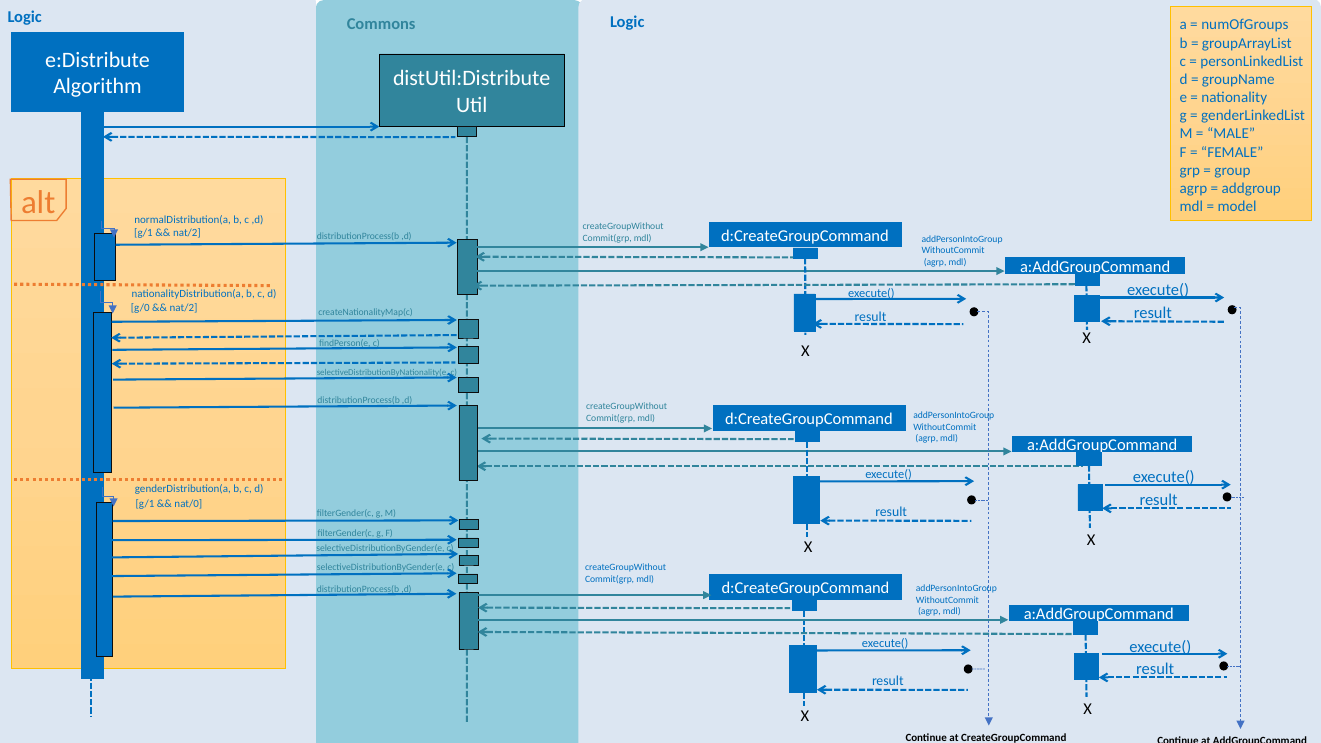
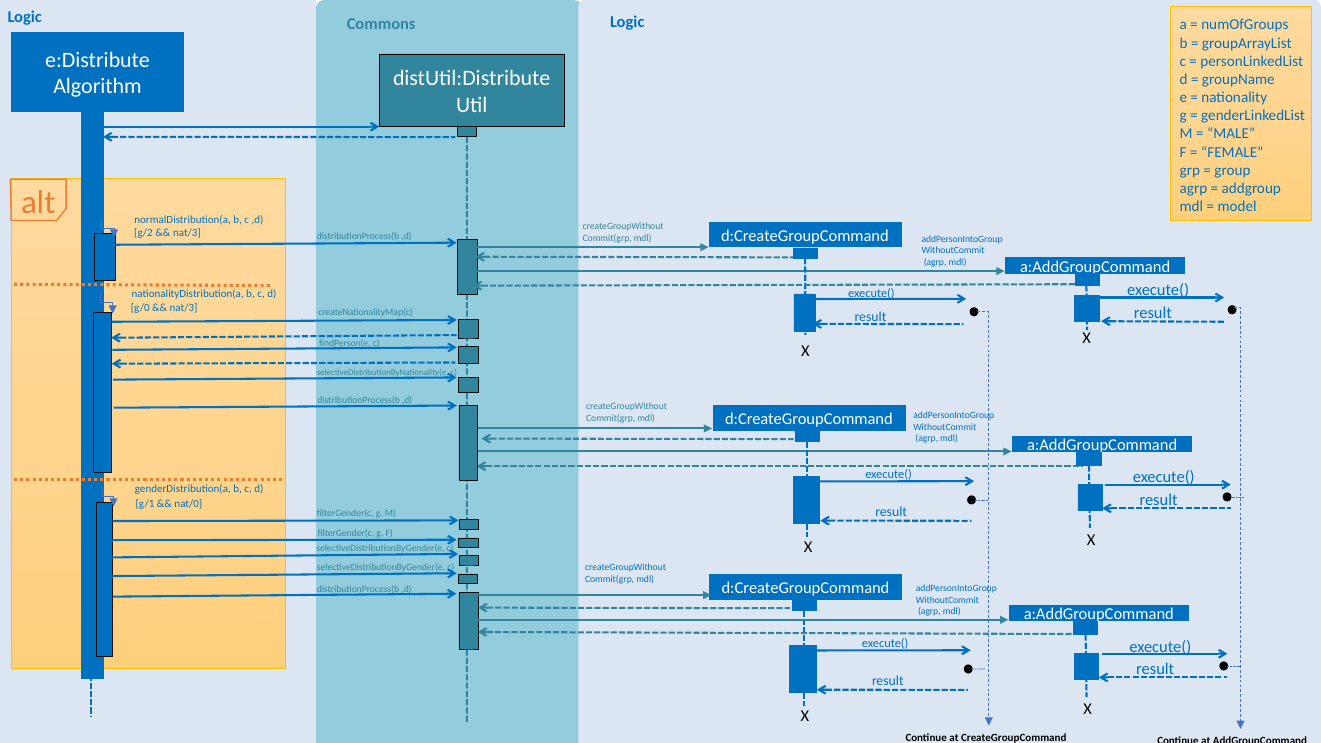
g/1 at (143, 233): g/1 -> g/2
nat/2 at (187, 233): nat/2 -> nat/3
nat/2 at (184, 308): nat/2 -> nat/3
